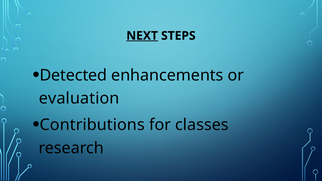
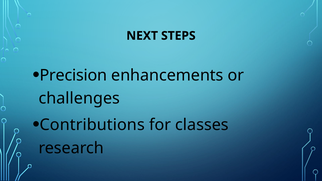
NEXT underline: present -> none
Detected: Detected -> Precision
evaluation: evaluation -> challenges
